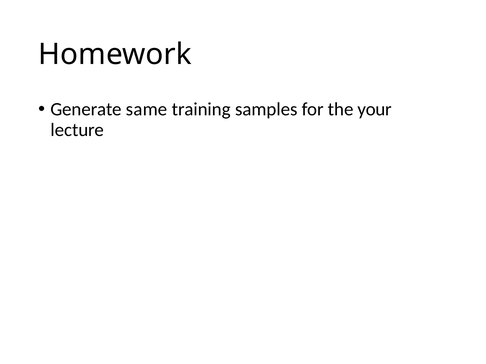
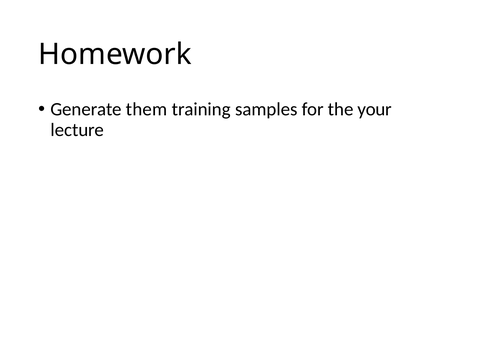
same: same -> them
